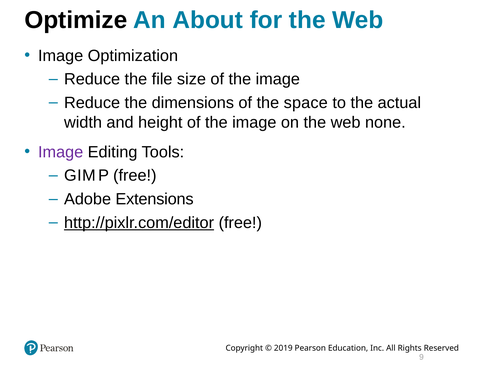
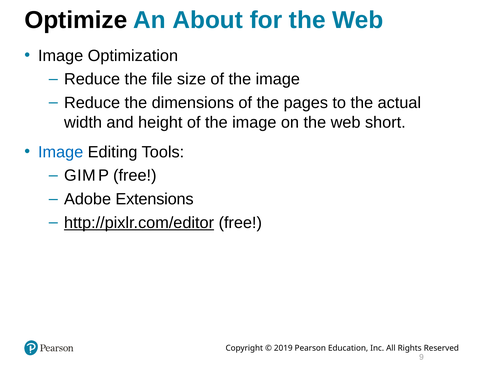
space: space -> pages
none: none -> short
Image at (61, 152) colour: purple -> blue
